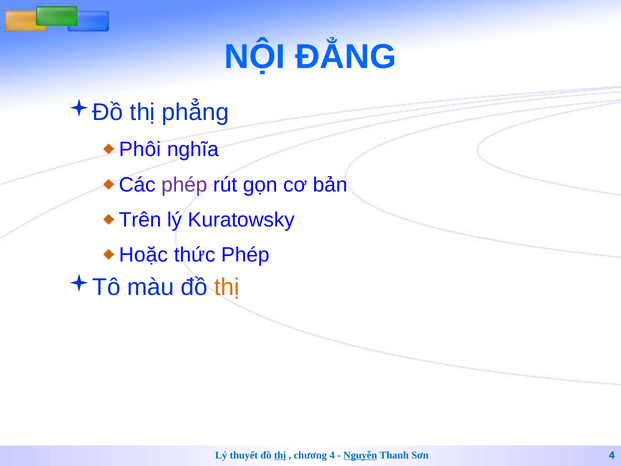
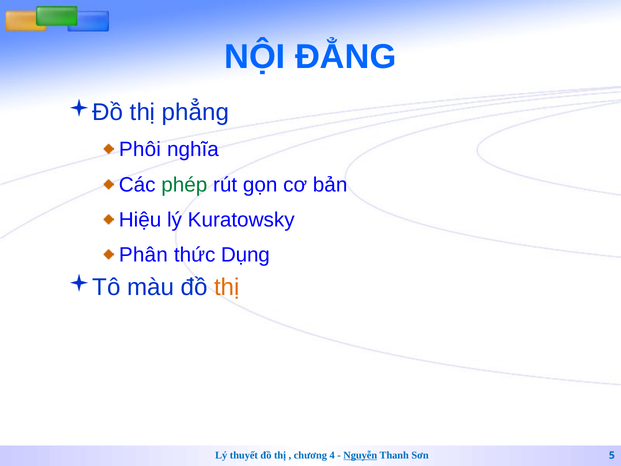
phép at (184, 185) colour: purple -> green
Trên: Trên -> Hiệu
Hoặc: Hoặc -> Phân
thức Phép: Phép -> Dụng
thị at (280, 455) underline: present -> none
Sơn 4: 4 -> 5
